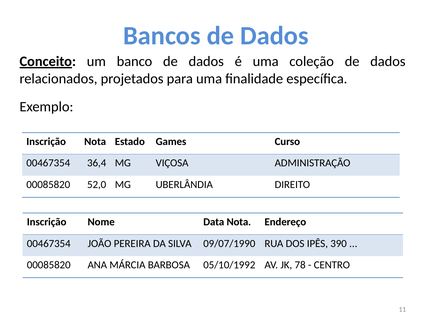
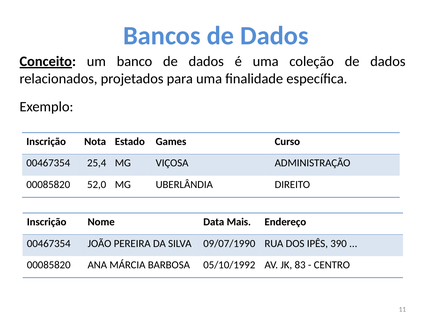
36,4: 36,4 -> 25,4
Data Nota: Nota -> Mais
78: 78 -> 83
